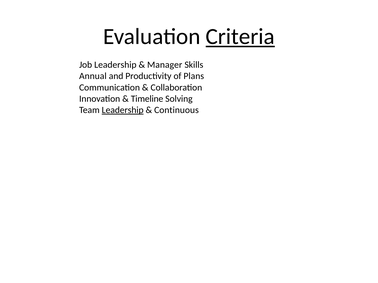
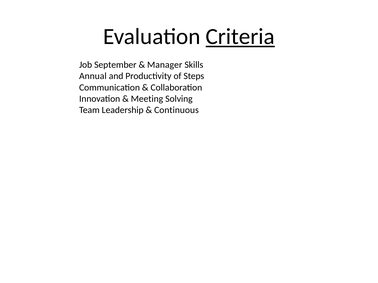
Job Leadership: Leadership -> September
Plans: Plans -> Steps
Timeline: Timeline -> Meeting
Leadership at (123, 110) underline: present -> none
